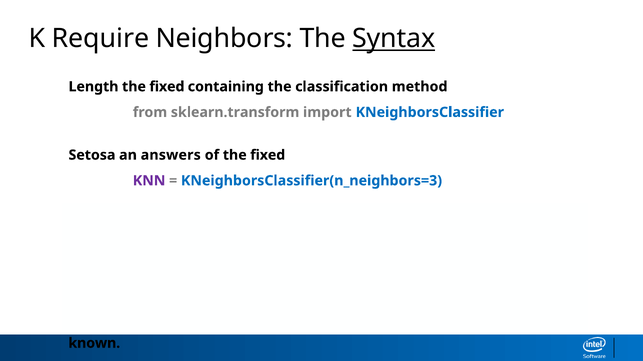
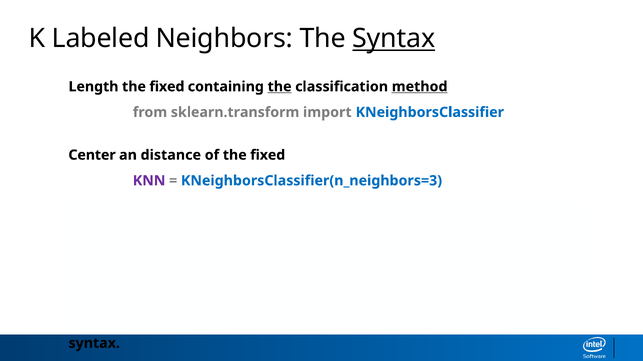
Require: Require -> Labeled
the at (280, 87) underline: none -> present
method underline: none -> present
Setosa: Setosa -> Center
answers: answers -> distance
known at (94, 344): known -> syntax
